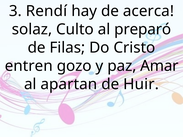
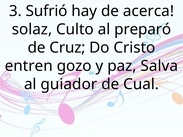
Rendí: Rendí -> Sufrió
Filas: Filas -> Cruz
Amar: Amar -> Salva
apartan: apartan -> guiador
Huir: Huir -> Cual
